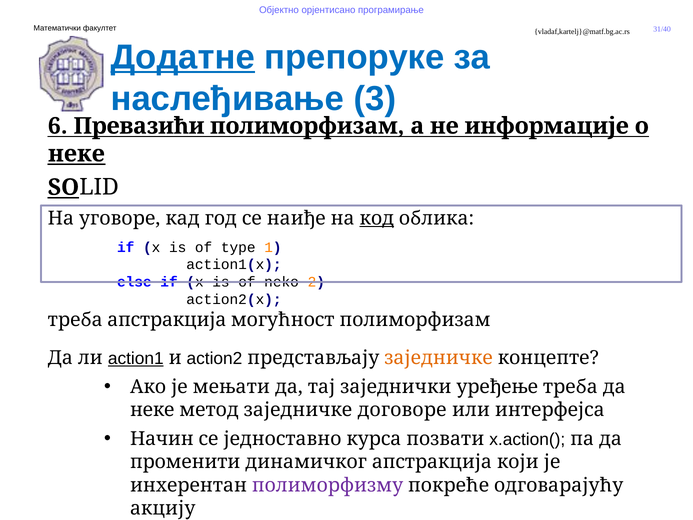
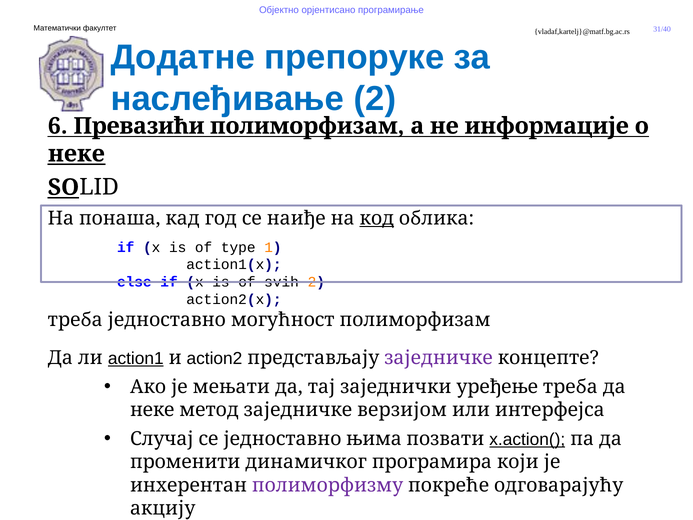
Додатне underline: present -> none
наслеђивање 3: 3 -> 2
уговоре: уговоре -> понаша
neko: neko -> svih
треба апстракција: апстракција -> једноставно
заједничке at (439, 358) colour: orange -> purple
договоре: договоре -> верзијом
Начин: Начин -> Случај
курса: курса -> њима
x.action( underline: none -> present
динамичког апстракција: апстракција -> програмира
